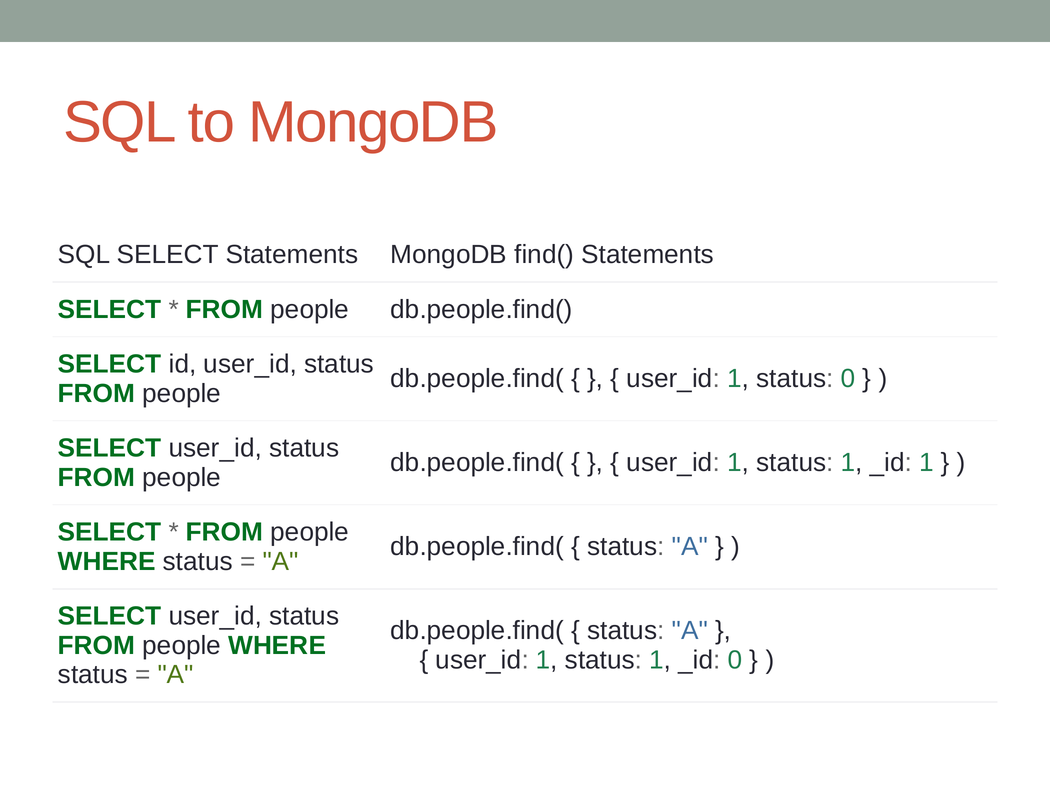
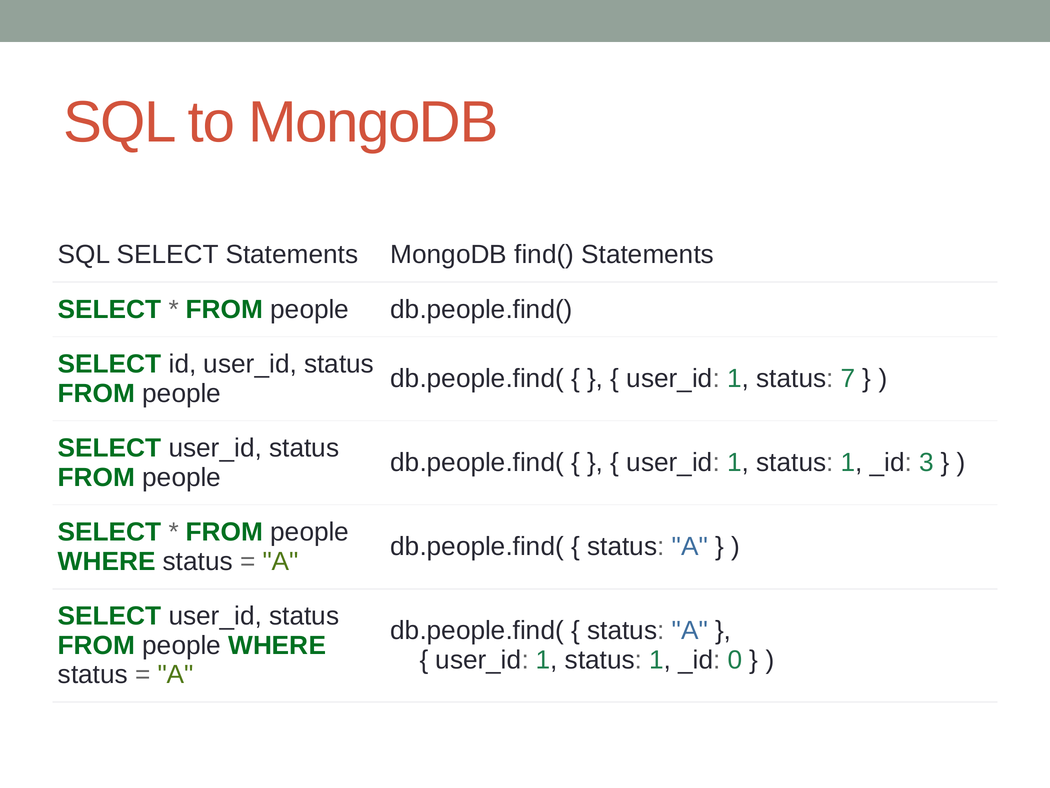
status 0: 0 -> 7
1 at (927, 462): 1 -> 3
